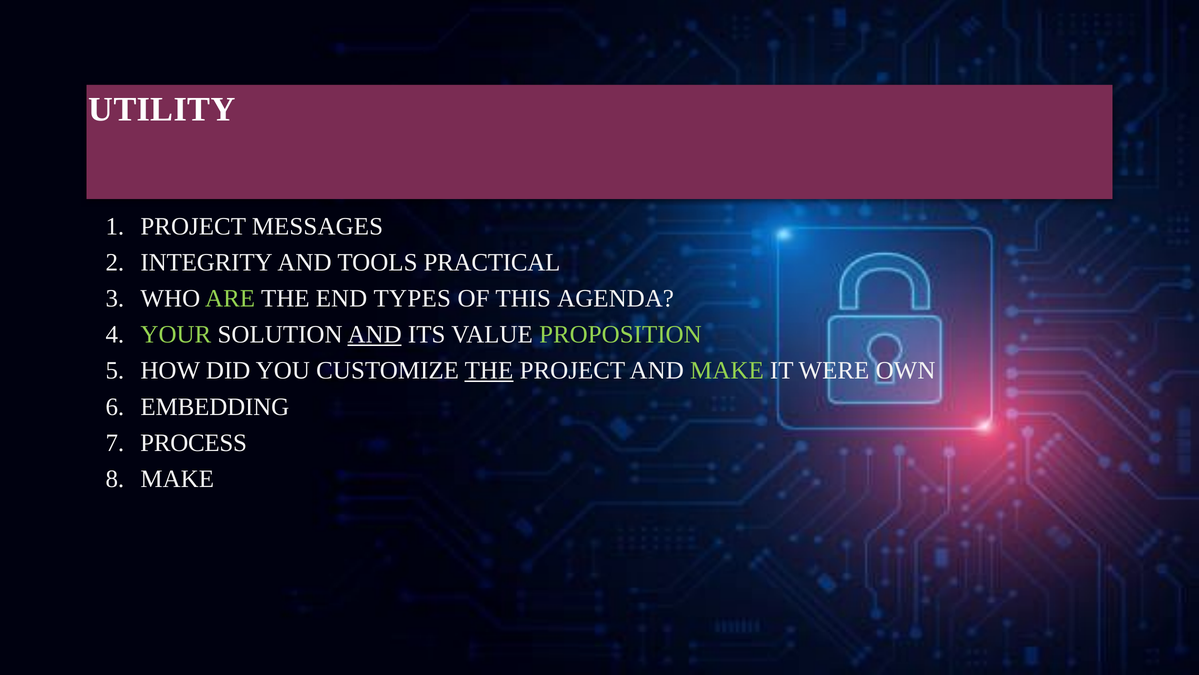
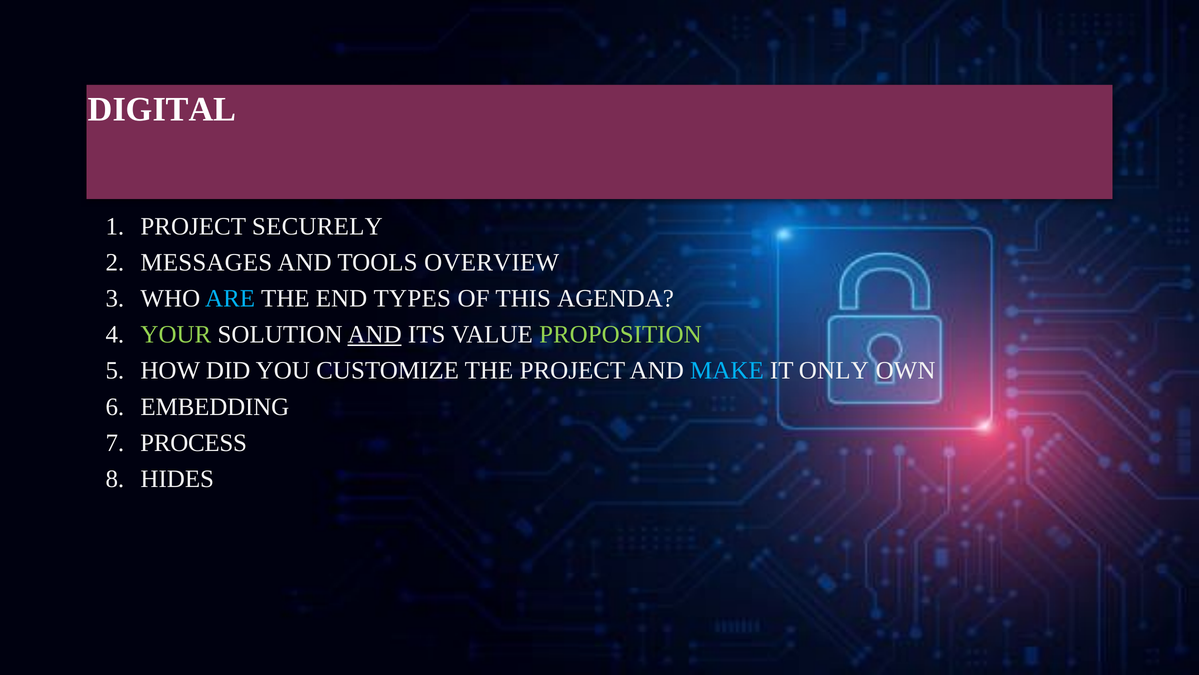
UTILITY: UTILITY -> DIGITAL
MESSAGES: MESSAGES -> SECURELY
INTEGRITY: INTEGRITY -> MESSAGES
PRACTICAL: PRACTICAL -> OVERVIEW
ARE colour: light green -> light blue
THE at (489, 370) underline: present -> none
MAKE at (727, 370) colour: light green -> light blue
WERE: WERE -> ONLY
MAKE at (177, 478): MAKE -> HIDES
